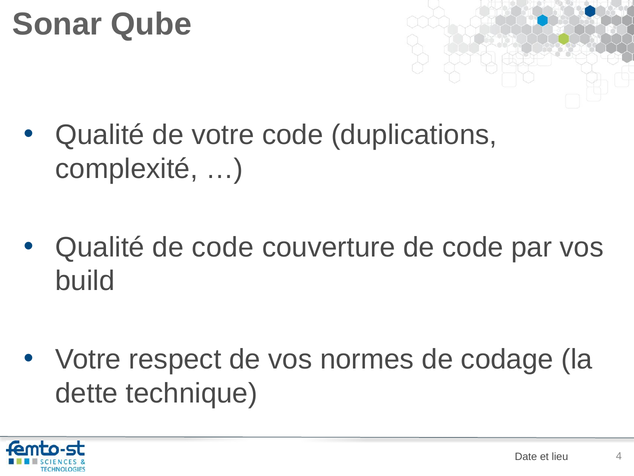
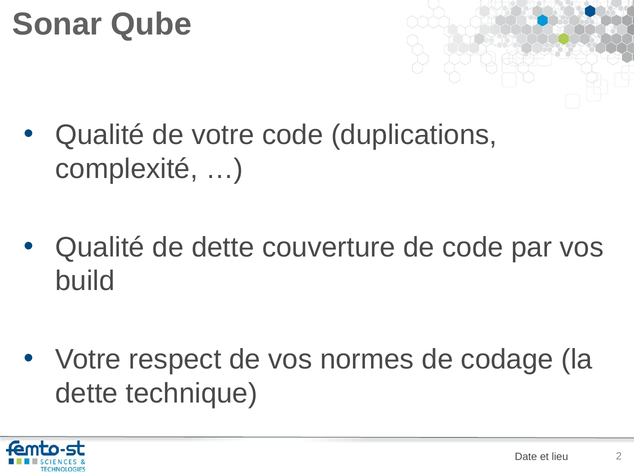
Qualité de code: code -> dette
4: 4 -> 2
